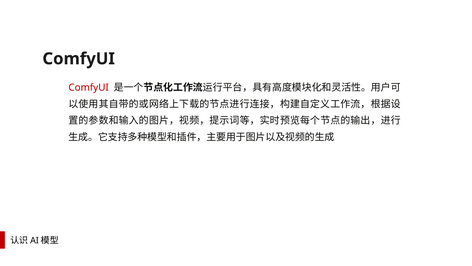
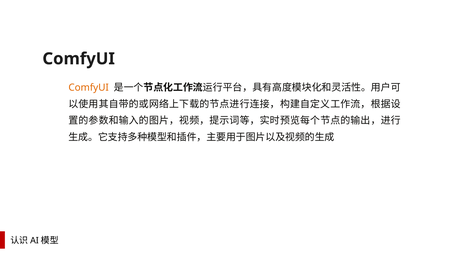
ComfyUI at (89, 87) colour: red -> orange
